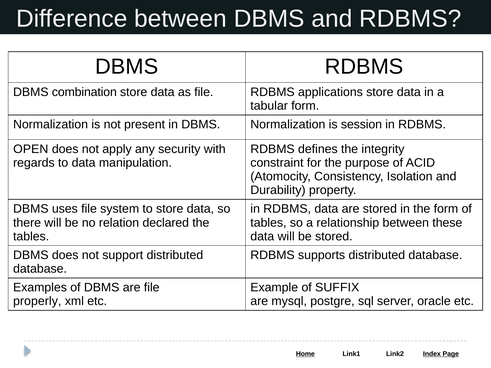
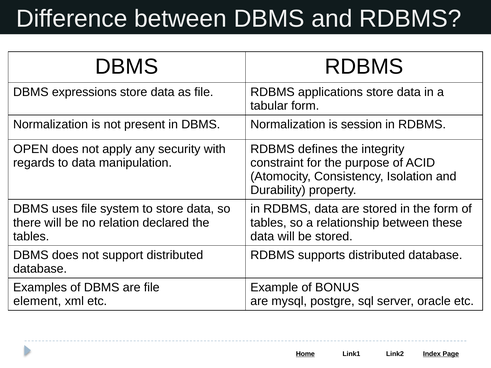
combination: combination -> expressions
SUFFIX: SUFFIX -> BONUS
properly: properly -> element
